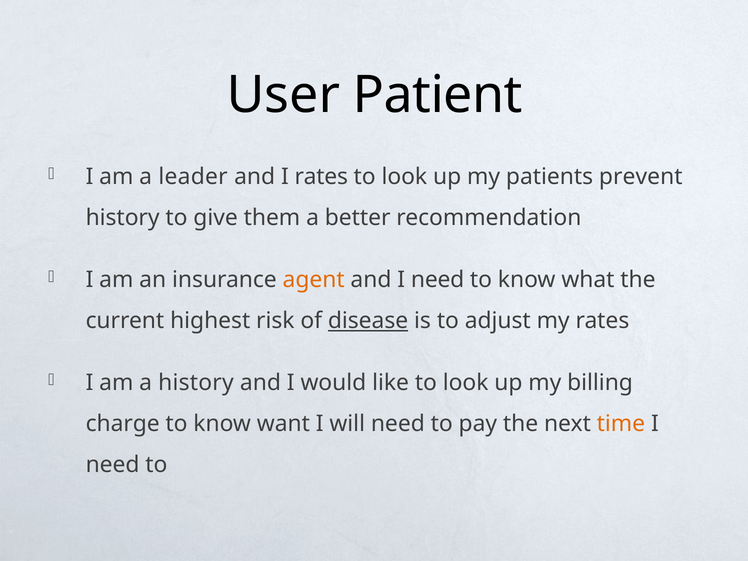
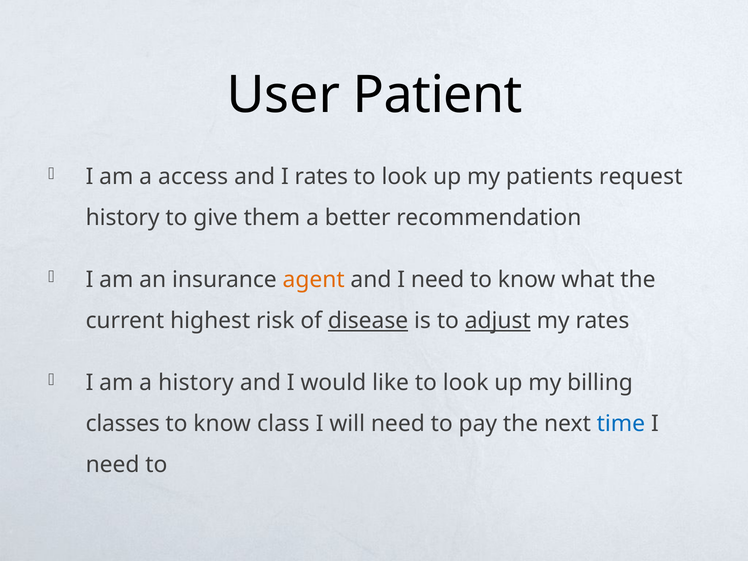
leader: leader -> access
prevent: prevent -> request
adjust underline: none -> present
charge: charge -> classes
want: want -> class
time colour: orange -> blue
